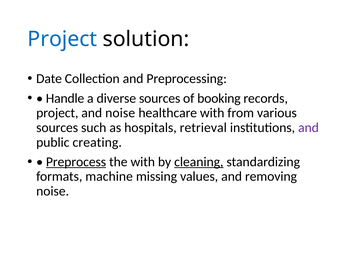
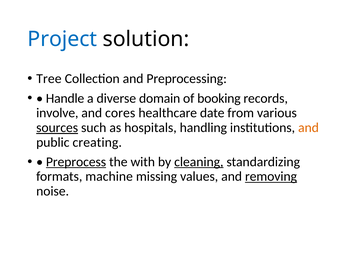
Date: Date -> Tree
diverse sources: sources -> domain
project at (57, 113): project -> involve
and noise: noise -> cores
healthcare with: with -> date
sources at (57, 128) underline: none -> present
retrieval: retrieval -> handling
and at (308, 128) colour: purple -> orange
removing underline: none -> present
